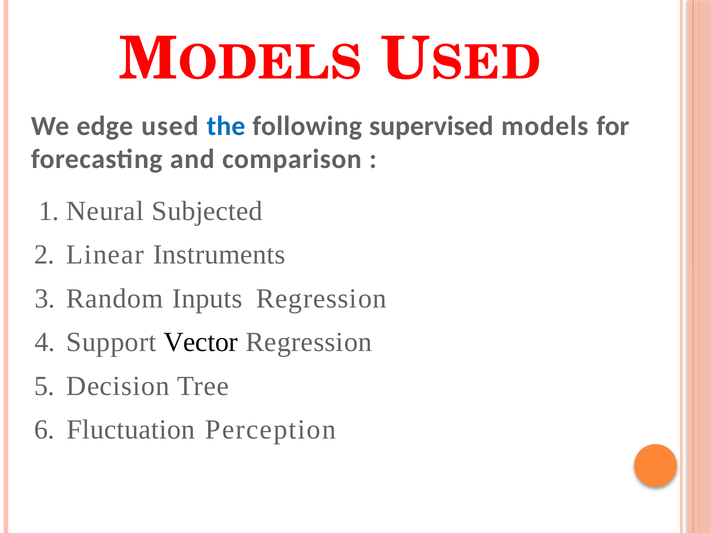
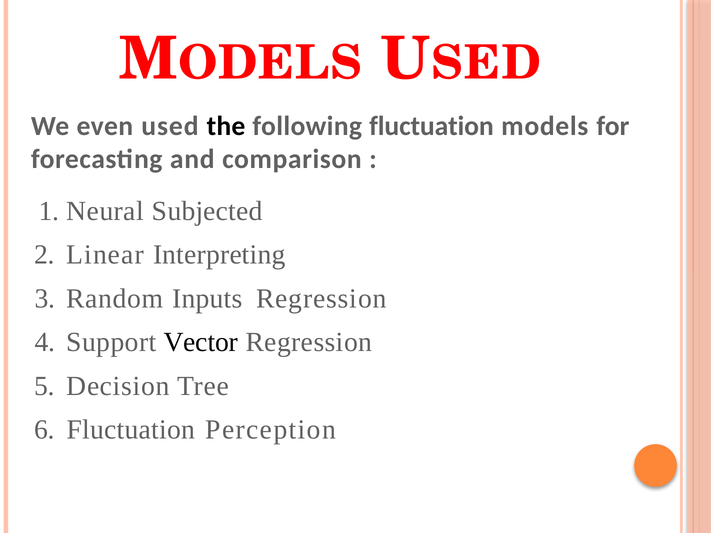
edge: edge -> even
the colour: blue -> black
following supervised: supervised -> fluctuation
Instruments: Instruments -> Interpreting
